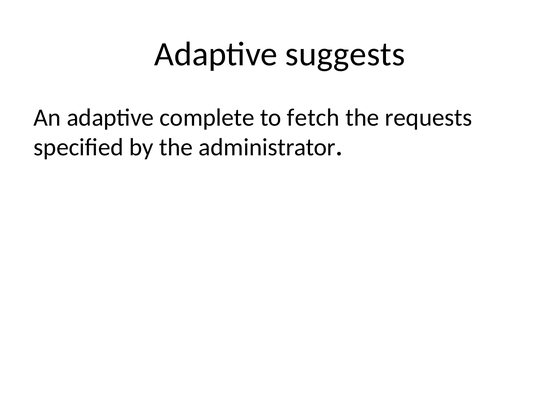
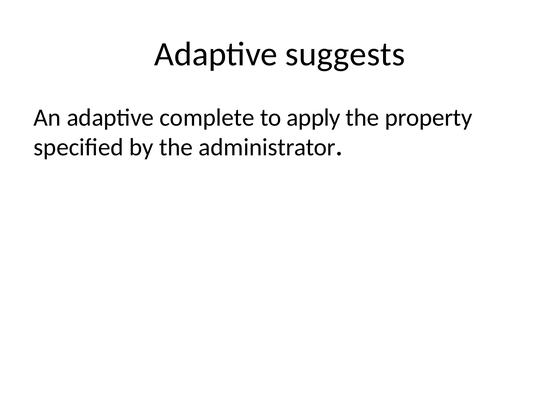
fetch: fetch -> apply
requests: requests -> property
